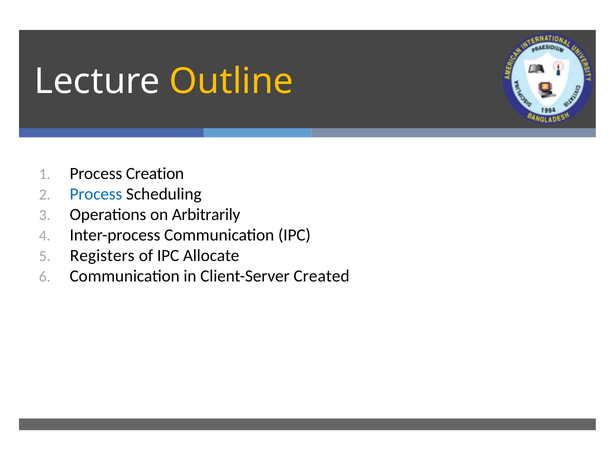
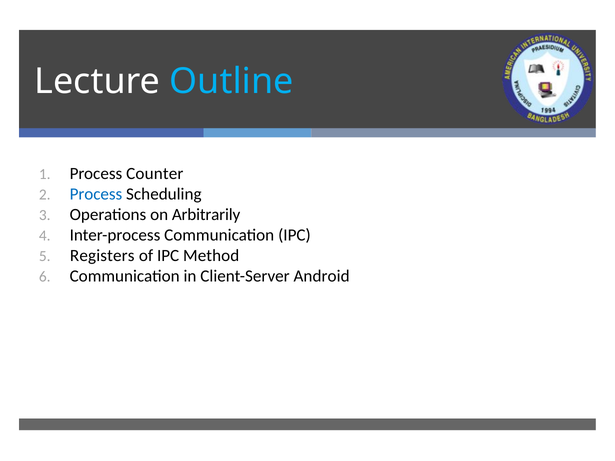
Outline colour: yellow -> light blue
Creation: Creation -> Counter
Allocate: Allocate -> Method
Created: Created -> Android
